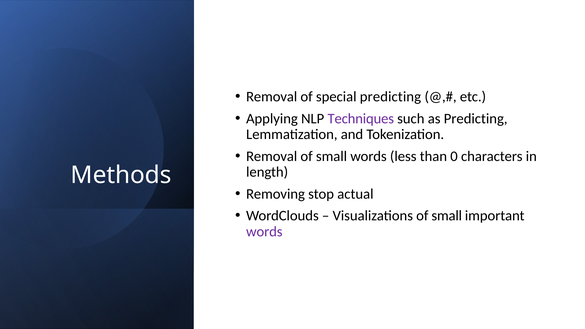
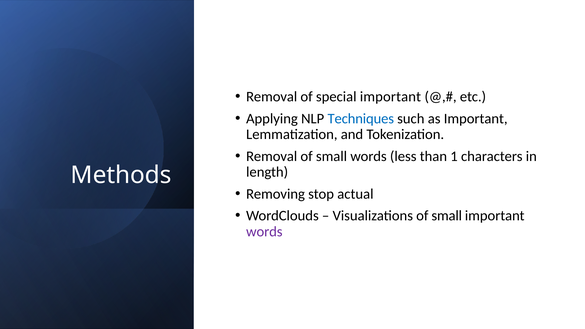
special predicting: predicting -> important
Techniques colour: purple -> blue
as Predicting: Predicting -> Important
0: 0 -> 1
